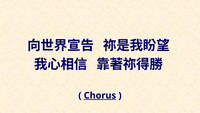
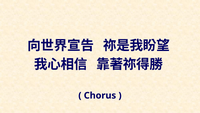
Chorus underline: present -> none
